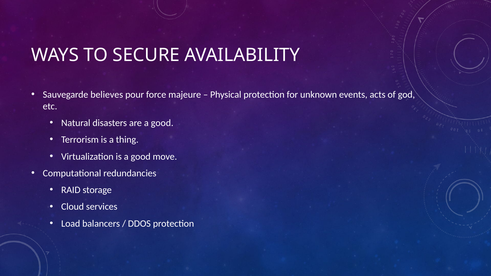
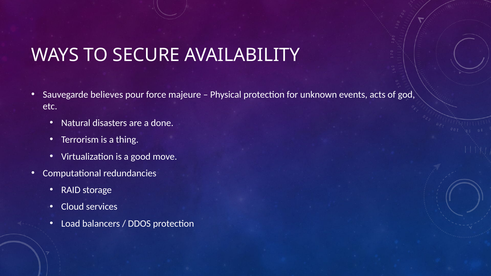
are a good: good -> done
